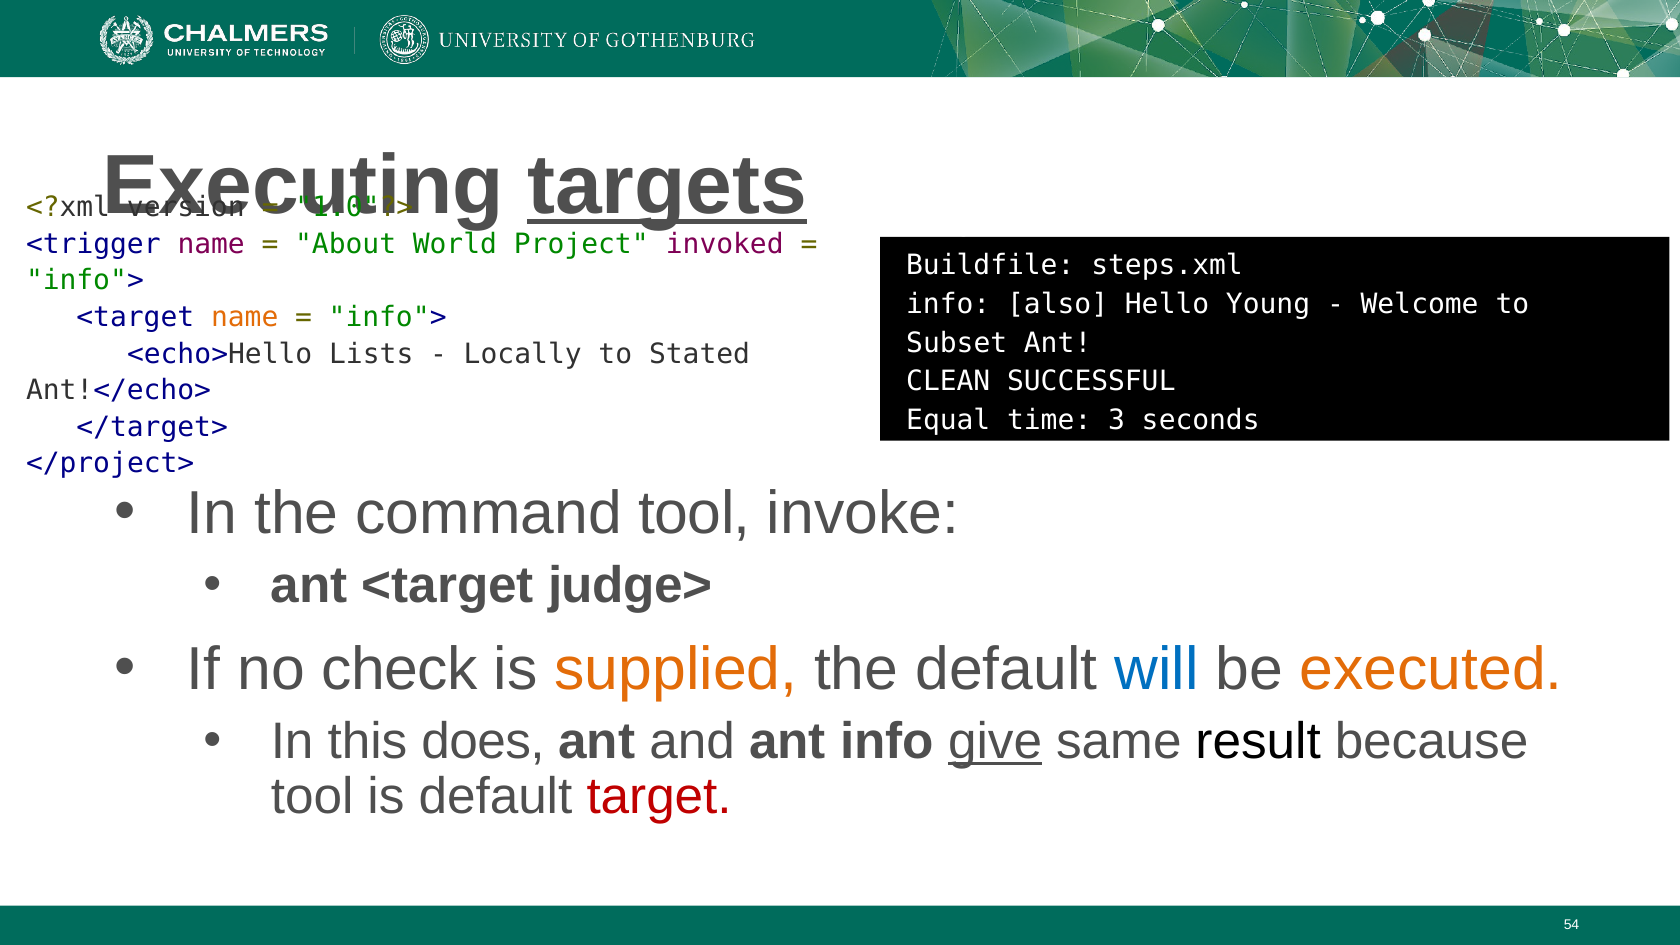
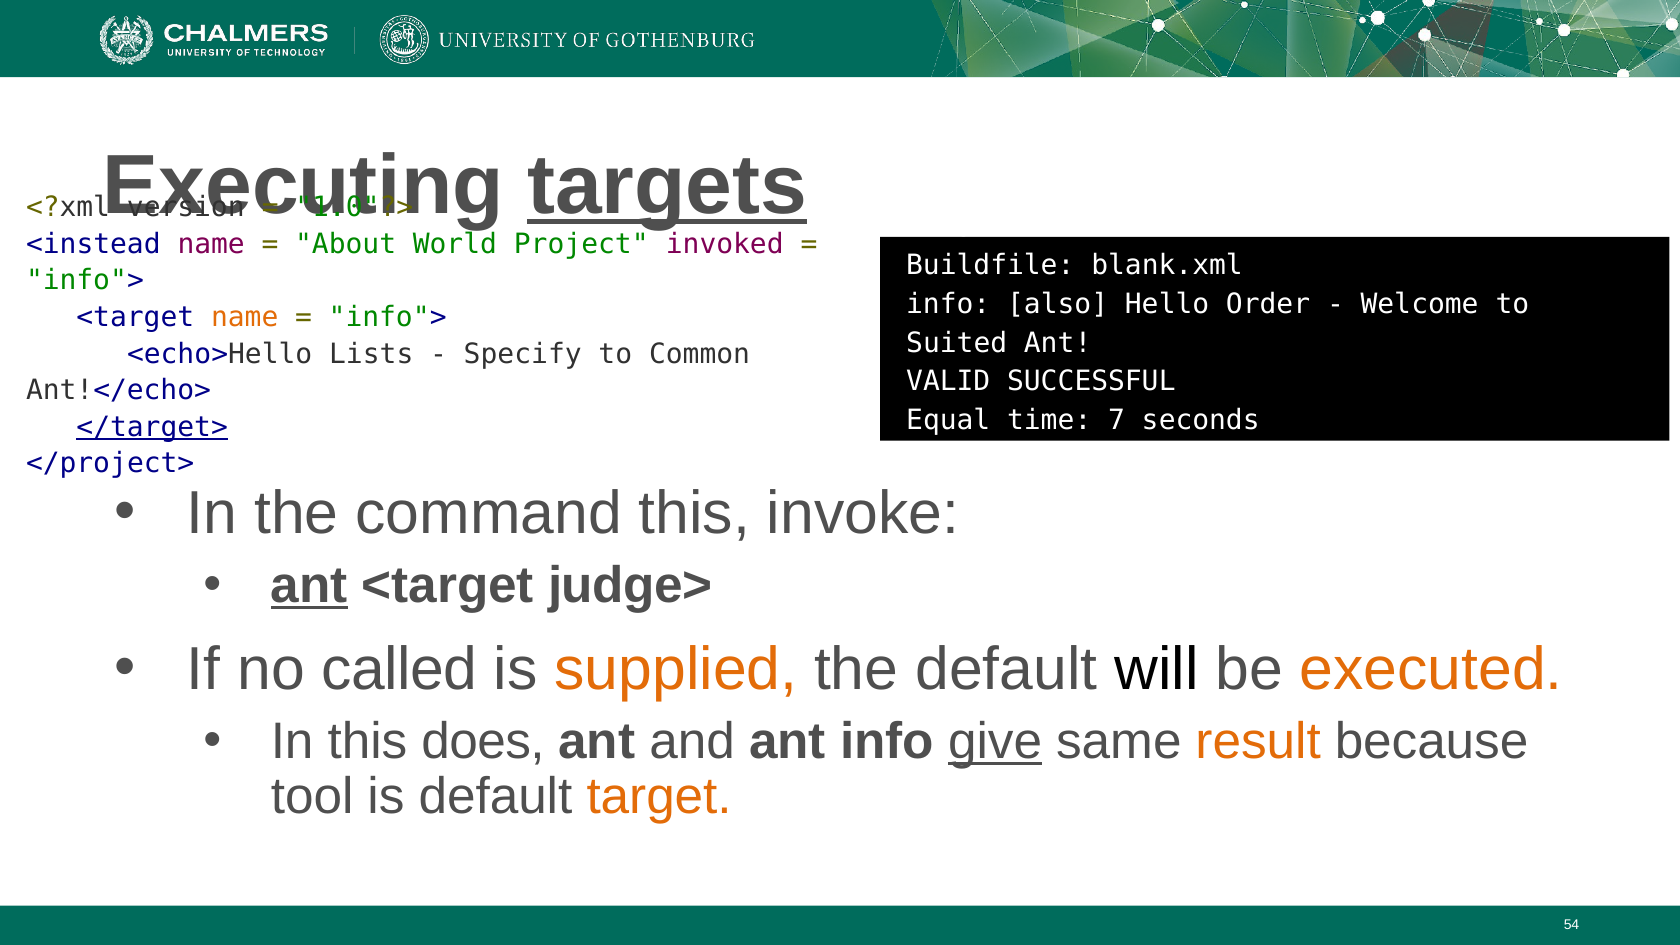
<trigger: <trigger -> <instead
steps.xml: steps.xml -> blank.xml
Young: Young -> Order
Subset: Subset -> Suited
Locally: Locally -> Specify
Stated: Stated -> Common
CLEAN: CLEAN -> VALID
3: 3 -> 7
</target> underline: none -> present
command tool: tool -> this
ant at (309, 585) underline: none -> present
check: check -> called
will colour: blue -> black
result colour: black -> orange
target colour: red -> orange
